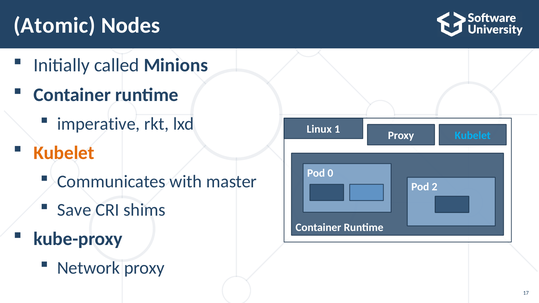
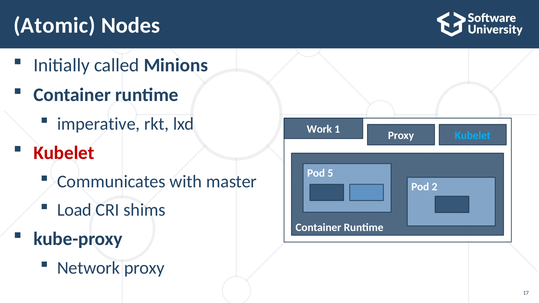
Linux: Linux -> Work
Kubelet at (64, 153) colour: orange -> red
0: 0 -> 5
Save: Save -> Load
